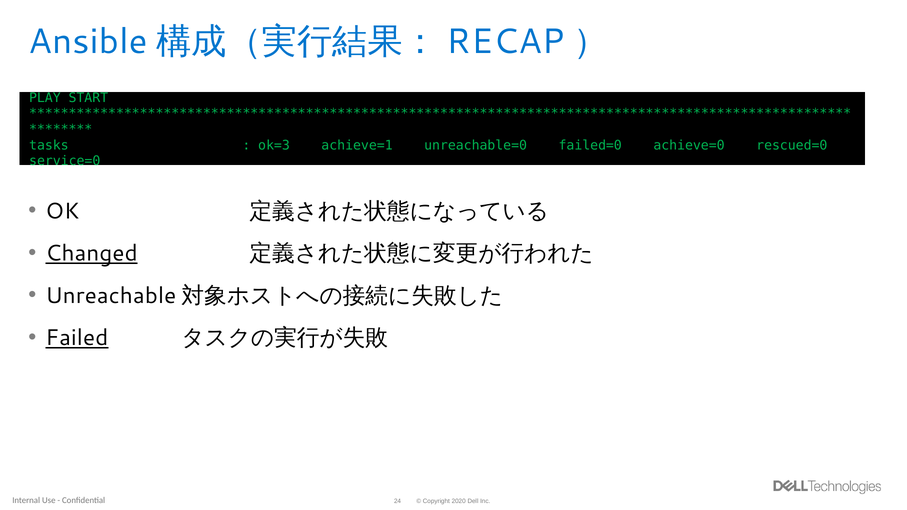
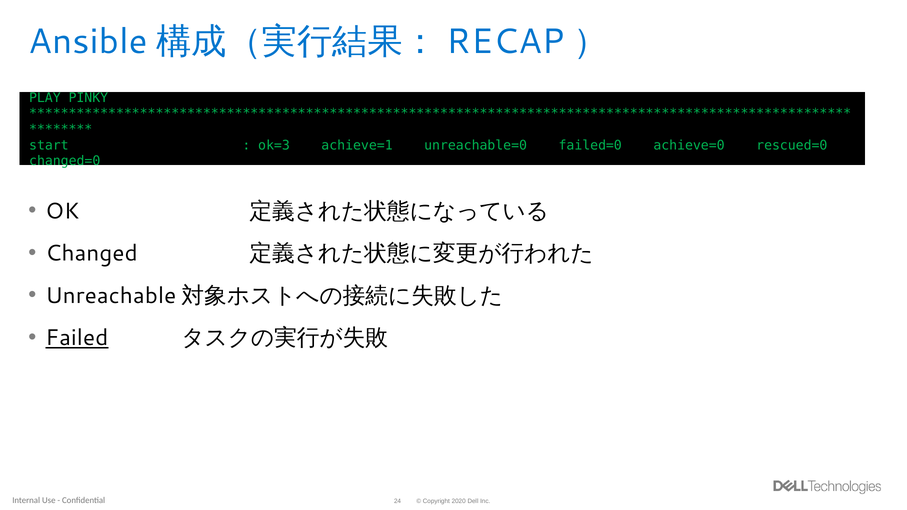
START: START -> PINKY
tasks: tasks -> start
service=0: service=0 -> changed=0
Changed underline: present -> none
